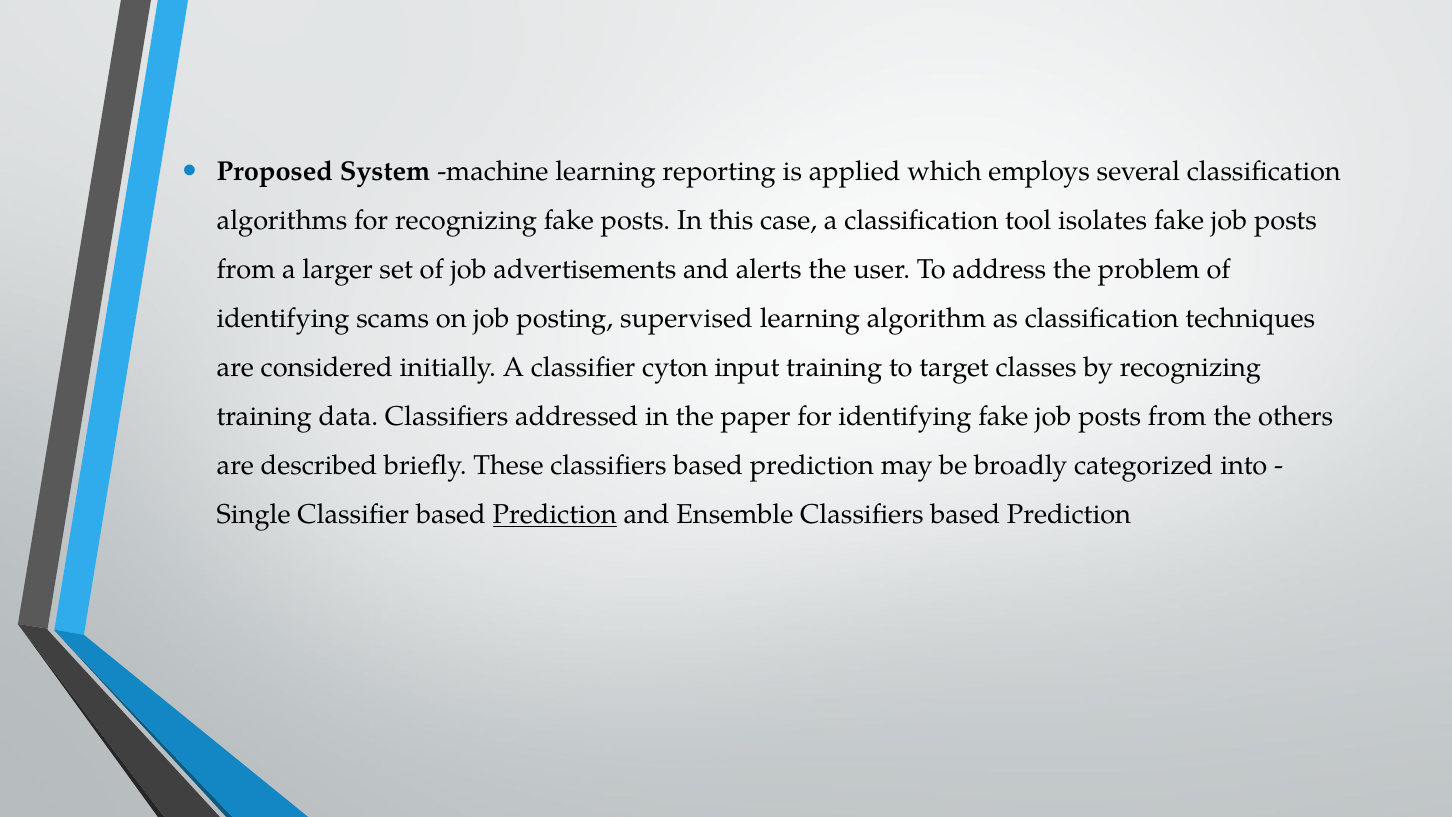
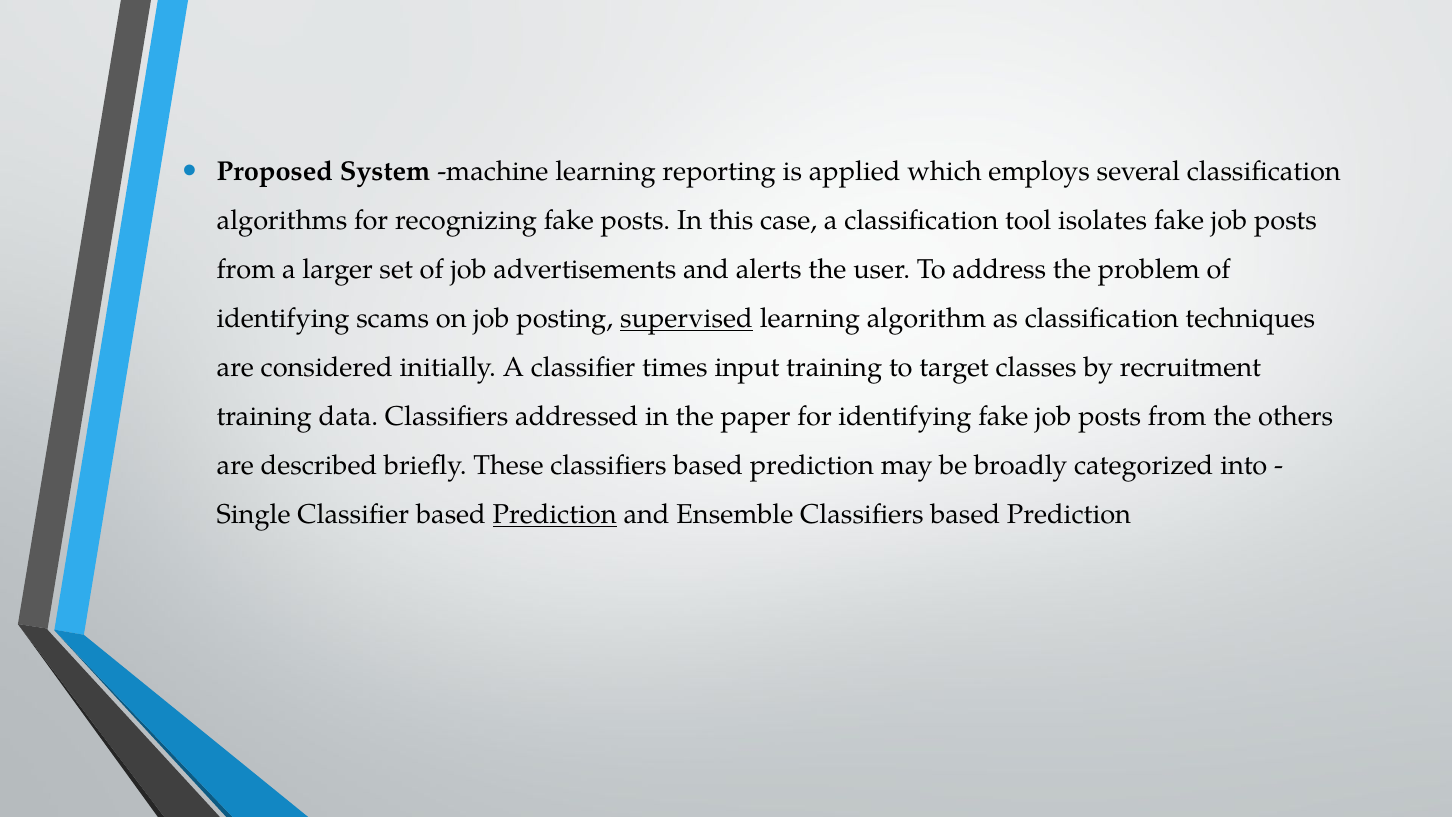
supervised underline: none -> present
cyton: cyton -> times
by recognizing: recognizing -> recruitment
